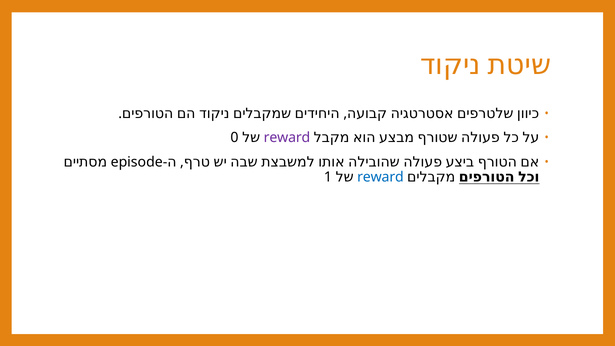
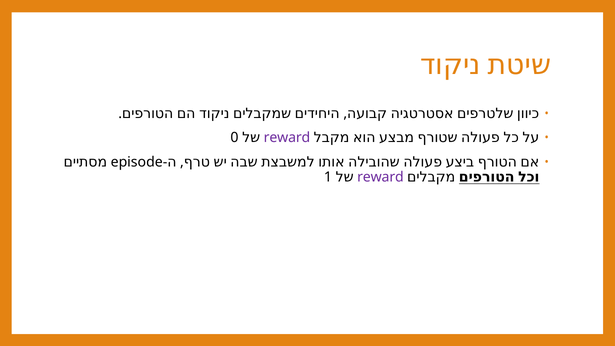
reward at (380, 177) colour: blue -> purple
